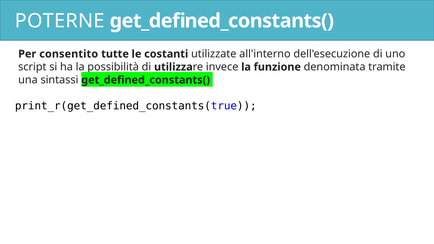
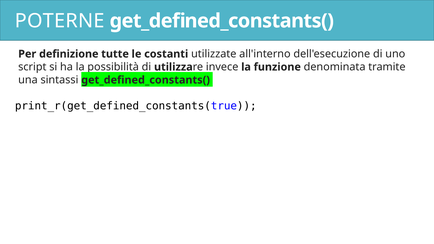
consentito: consentito -> definizione
